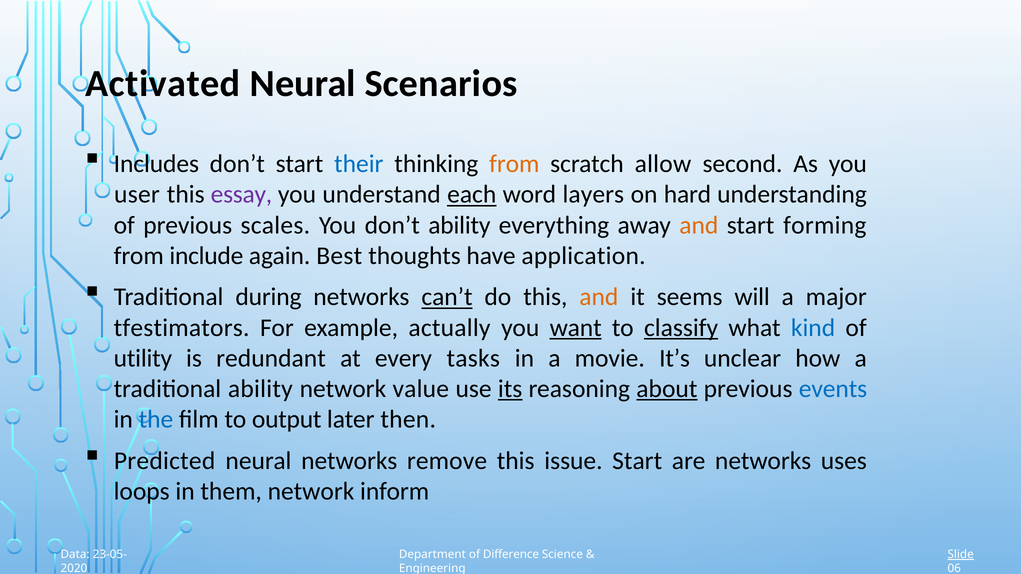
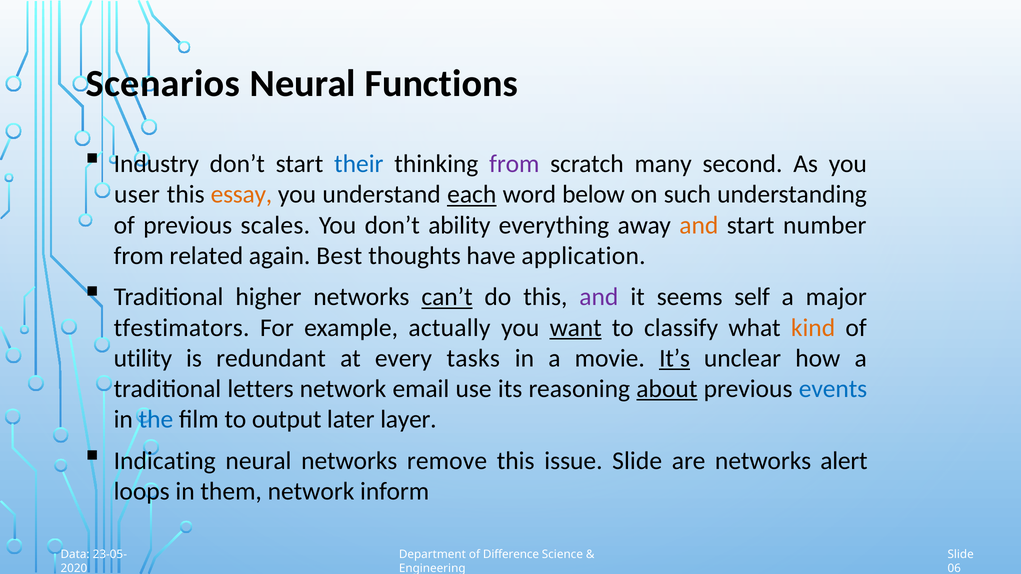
Activated: Activated -> Scenarios
Scenarios: Scenarios -> Functions
Includes: Includes -> Industry
from at (514, 164) colour: orange -> purple
allow: allow -> many
essay colour: purple -> orange
layers: layers -> below
hard: hard -> such
forming: forming -> number
include: include -> related
during: during -> higher
and at (599, 297) colour: orange -> purple
will: will -> self
classify underline: present -> none
kind colour: blue -> orange
It’s underline: none -> present
traditional ability: ability -> letters
value: value -> email
its underline: present -> none
then: then -> layer
Predicted: Predicted -> Indicating
issue Start: Start -> Slide
uses: uses -> alert
Slide at (961, 555) underline: present -> none
